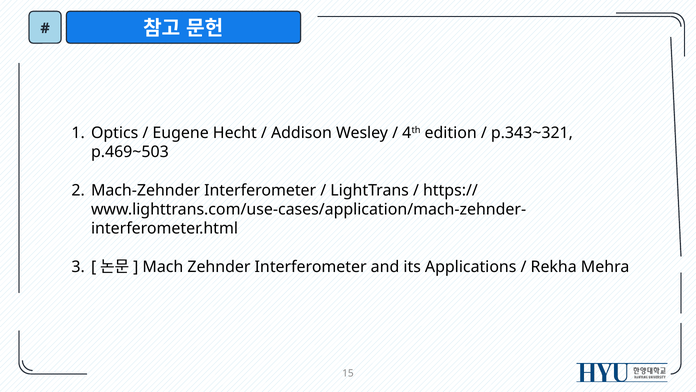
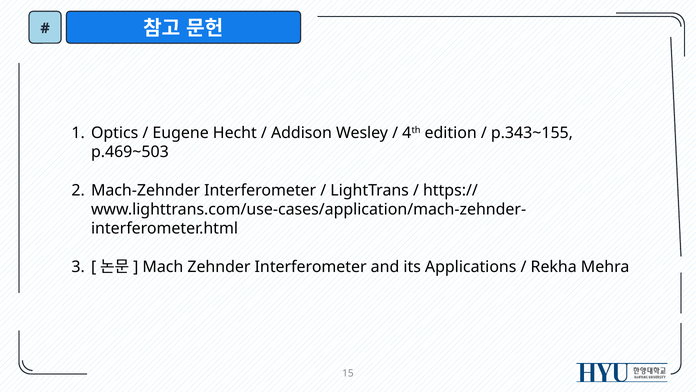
p.343~321: p.343~321 -> p.343~155
